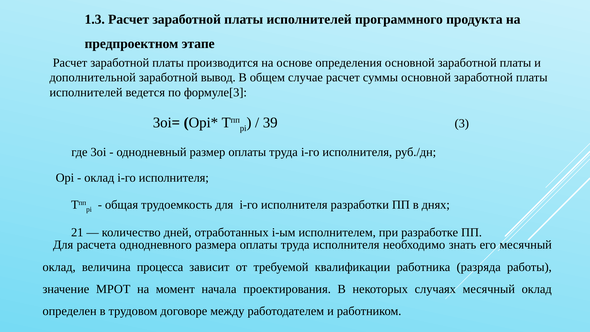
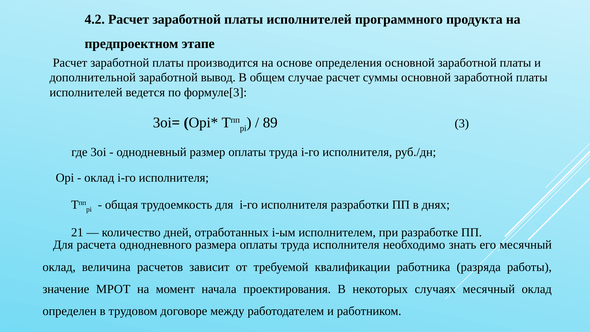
1.3: 1.3 -> 4.2
39: 39 -> 89
процесса: процесса -> расчетов
